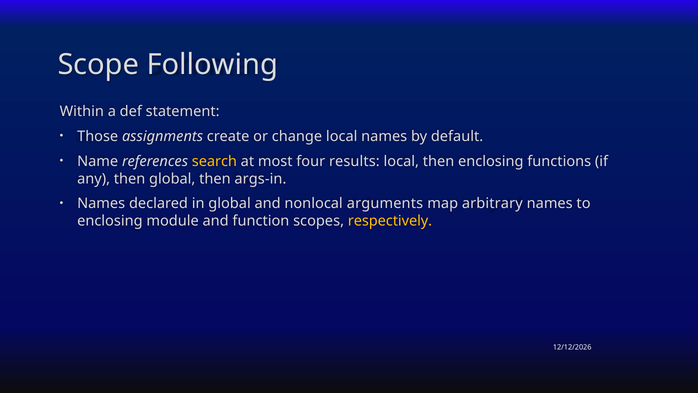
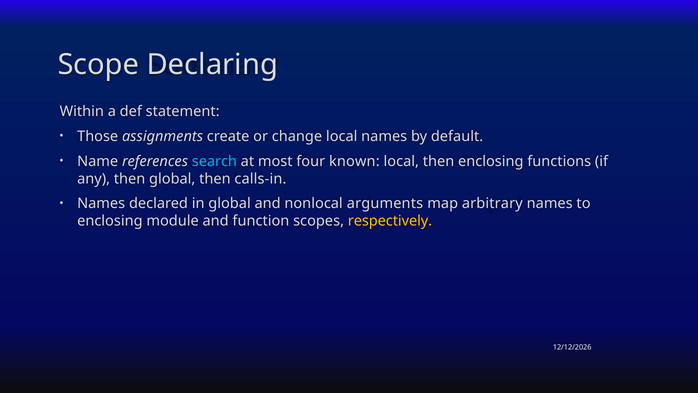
Following: Following -> Declaring
search colour: yellow -> light blue
results: results -> known
args-in: args-in -> calls-in
